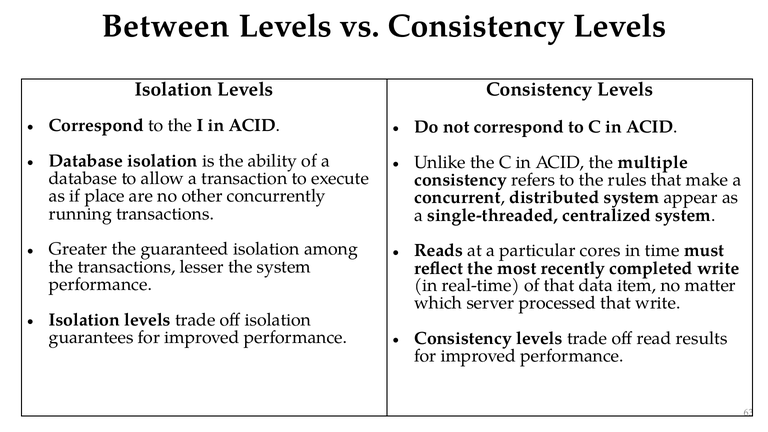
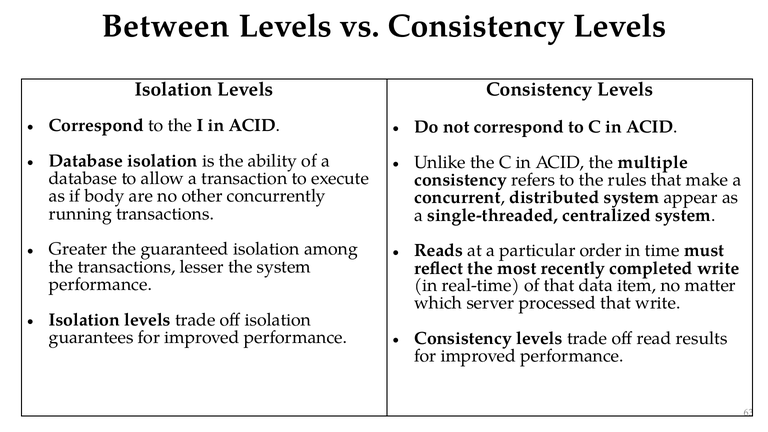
place: place -> body
cores: cores -> order
